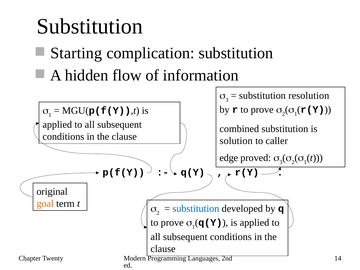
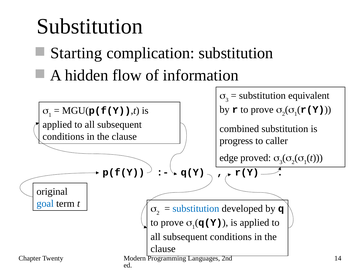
resolution: resolution -> equivalent
solution: solution -> progress
goal colour: orange -> blue
